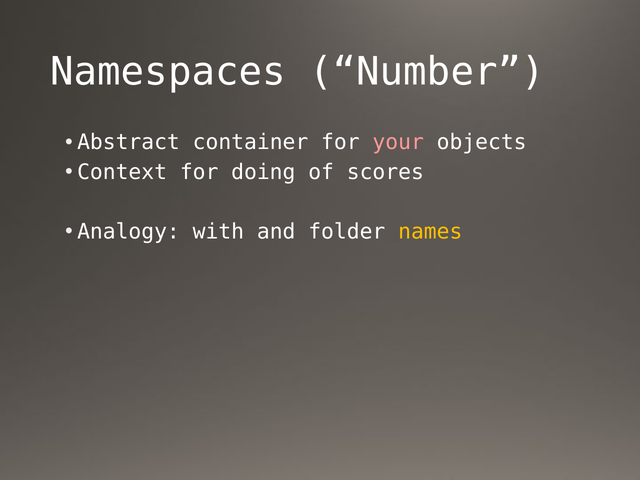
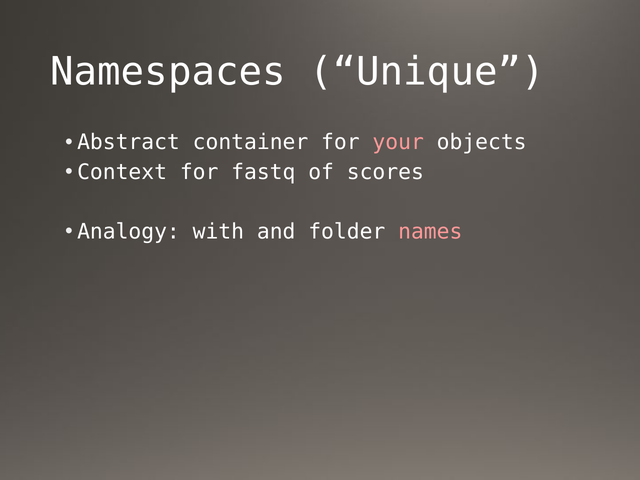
Number: Number -> Unique
doing: doing -> fastq
names colour: yellow -> pink
